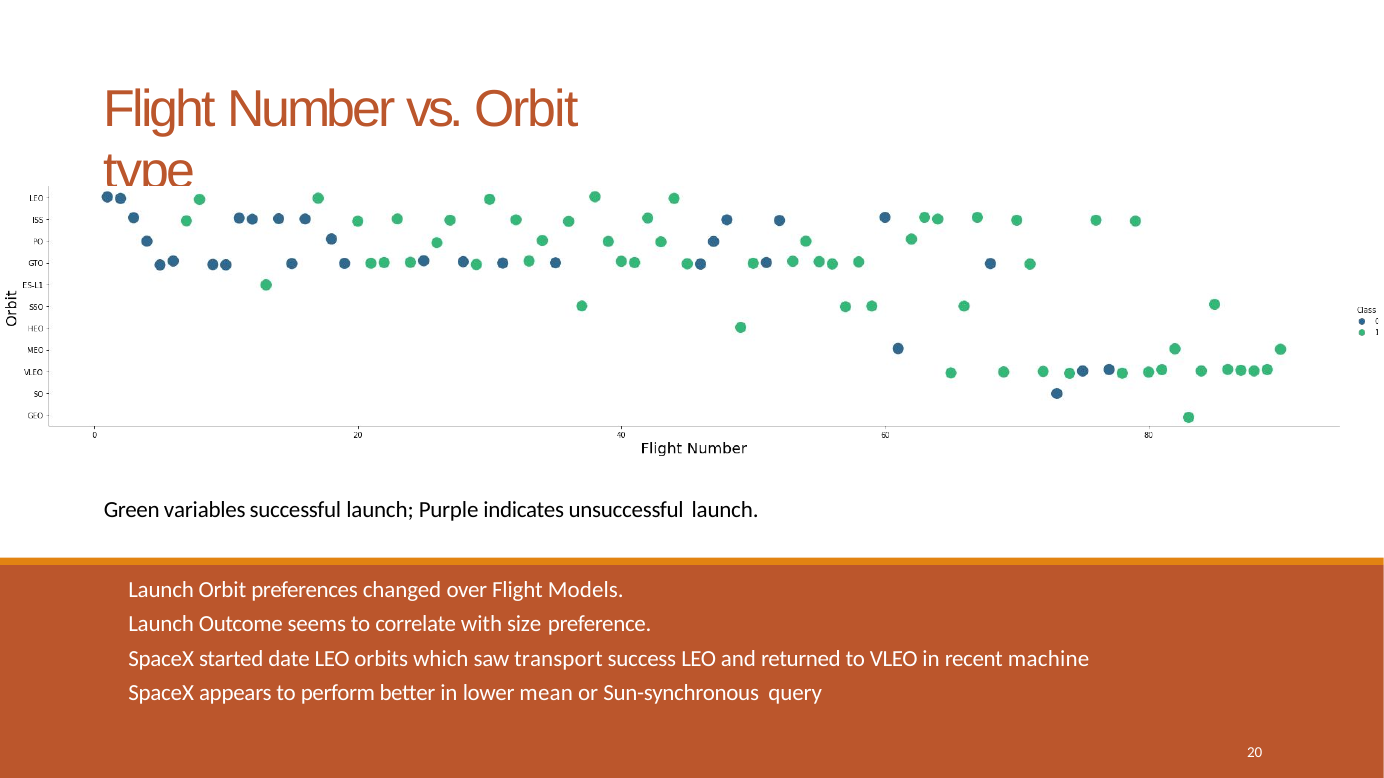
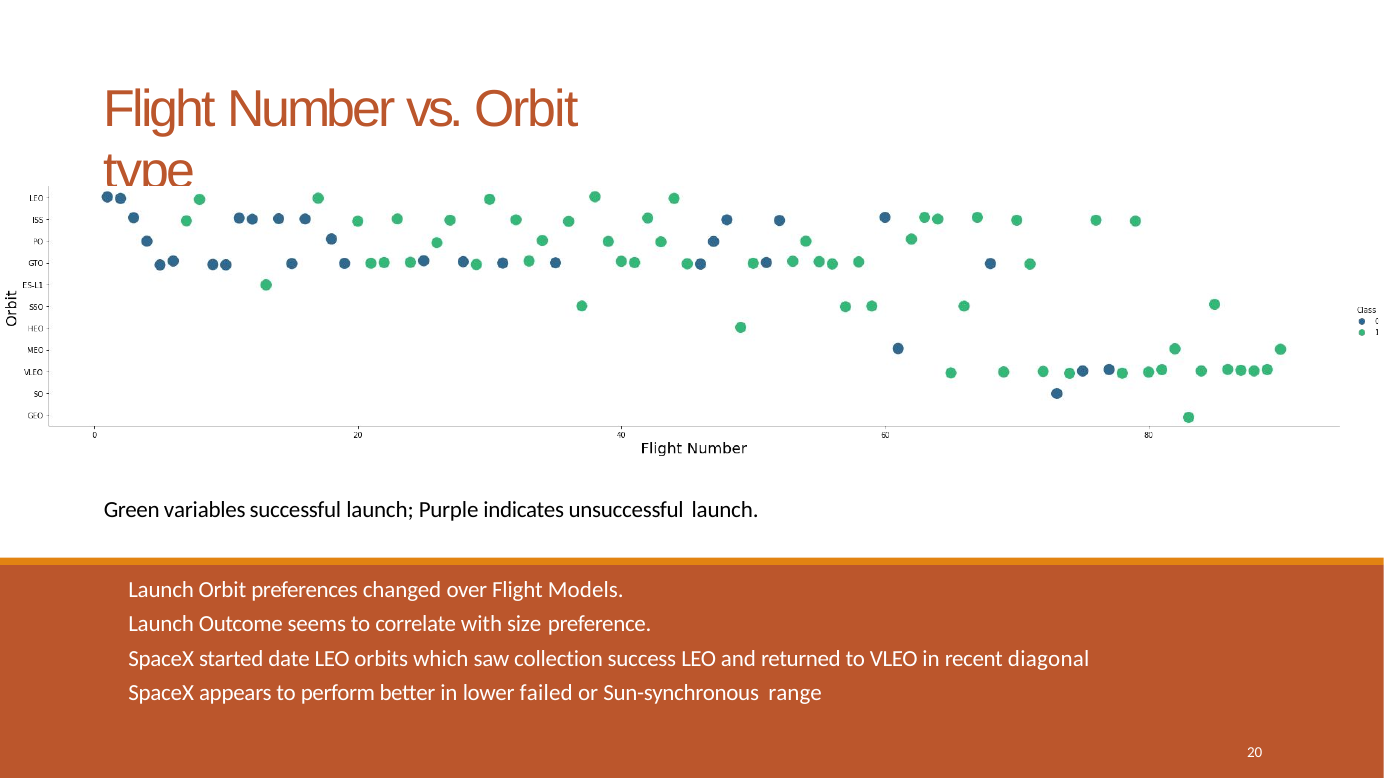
transport: transport -> collection
machine: machine -> diagonal
mean: mean -> failed
query: query -> range
